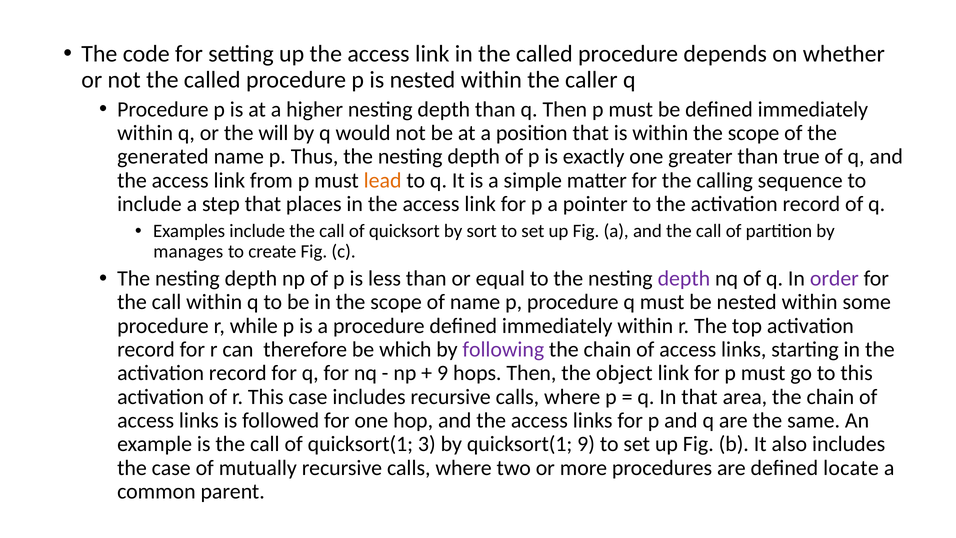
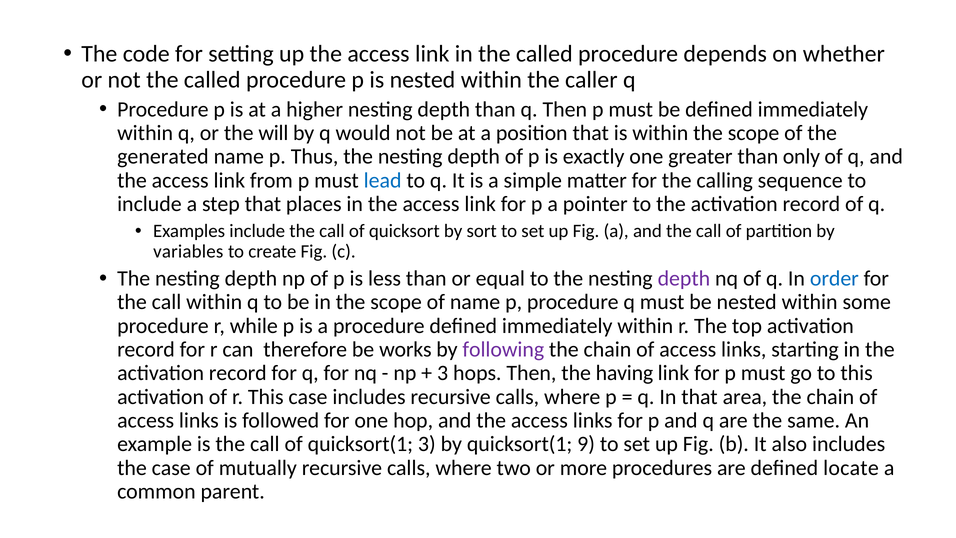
true: true -> only
lead colour: orange -> blue
manages: manages -> variables
order colour: purple -> blue
which: which -> works
9 at (443, 373): 9 -> 3
object: object -> having
